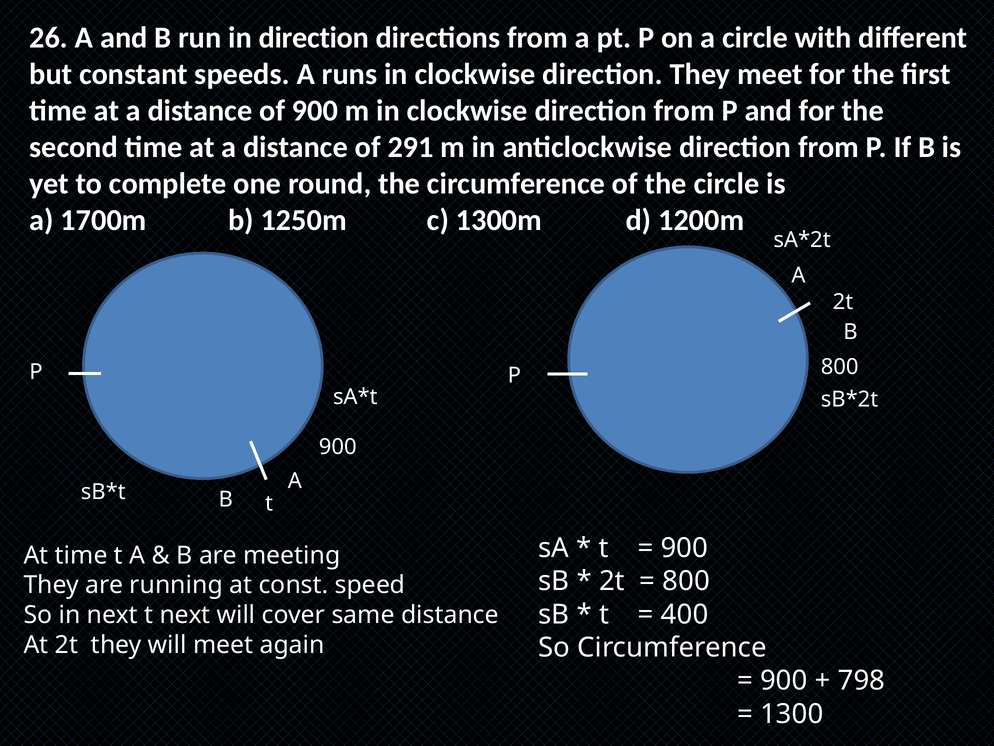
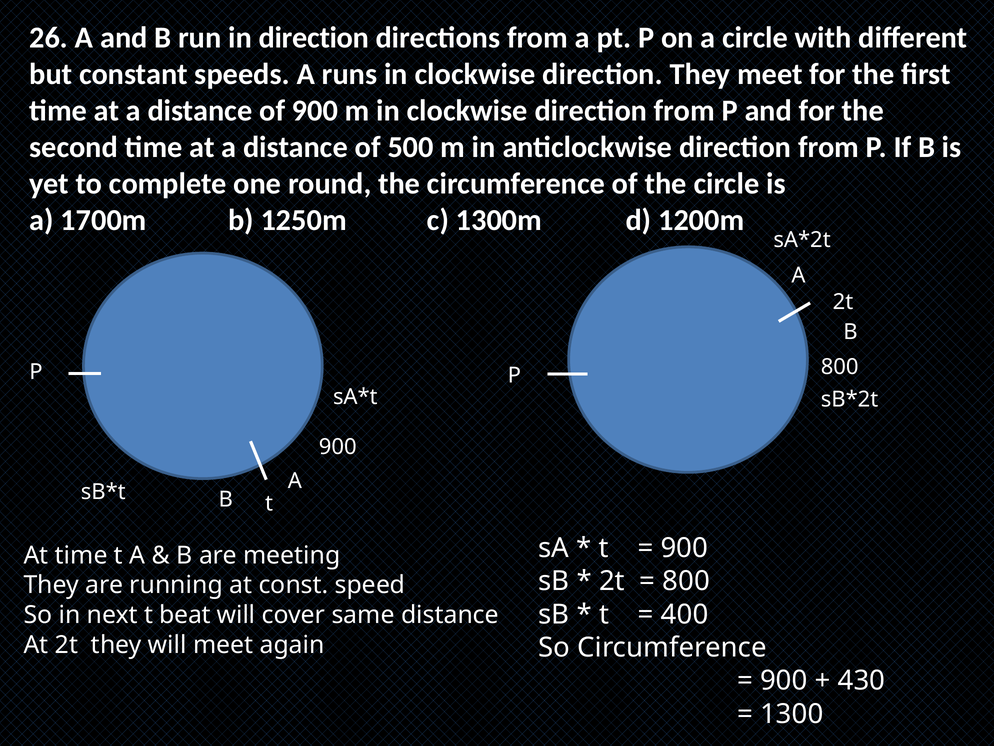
291: 291 -> 500
t next: next -> beat
798: 798 -> 430
